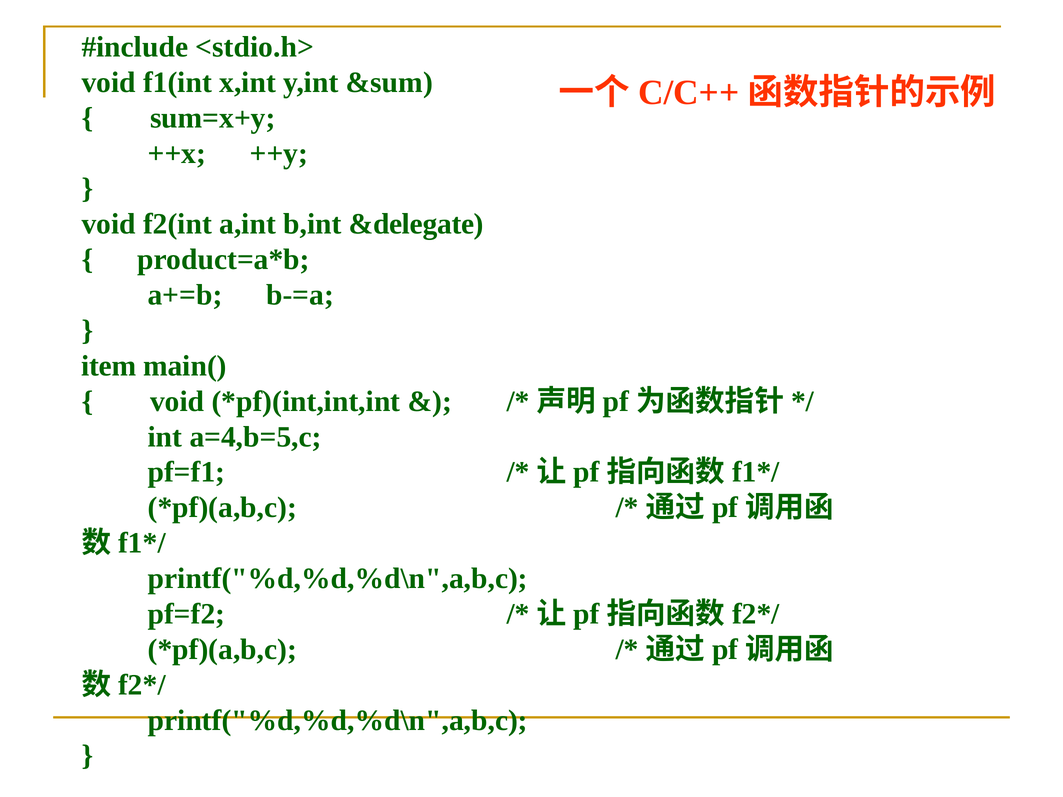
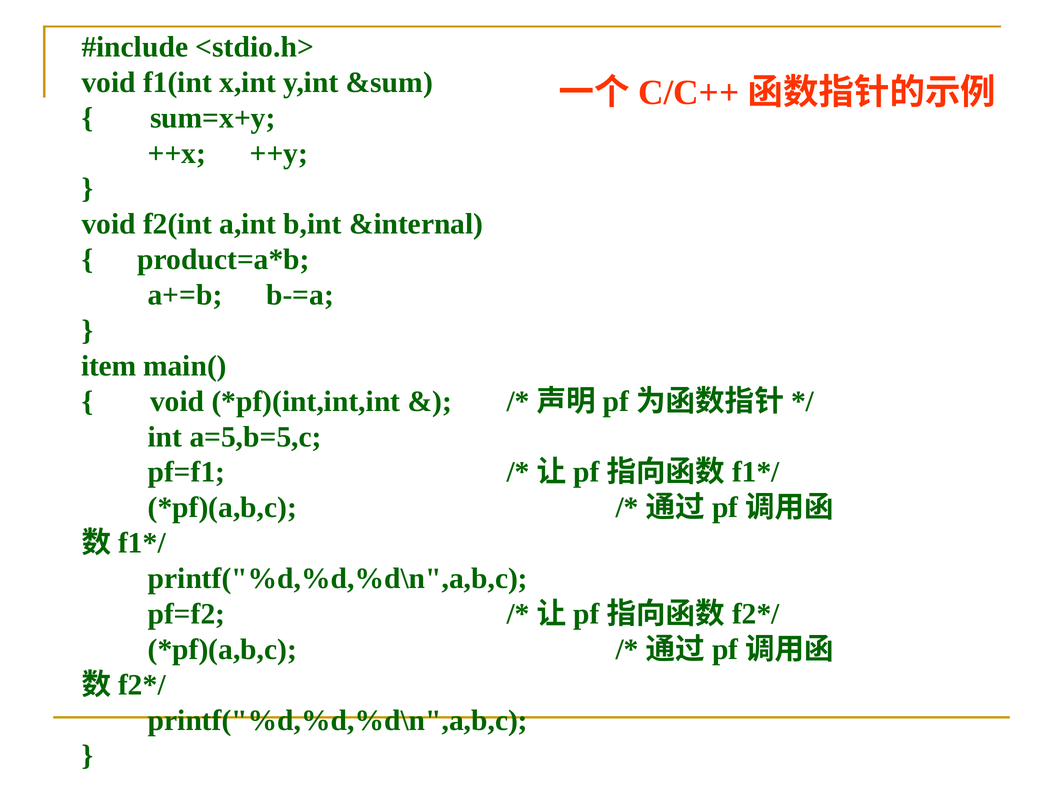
&delegate: &delegate -> &internal
a=4,b=5,c: a=4,b=5,c -> a=5,b=5,c
